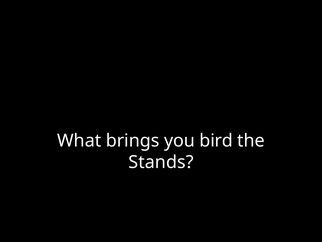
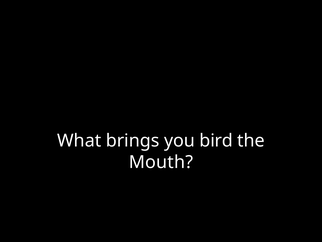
Stands: Stands -> Mouth
